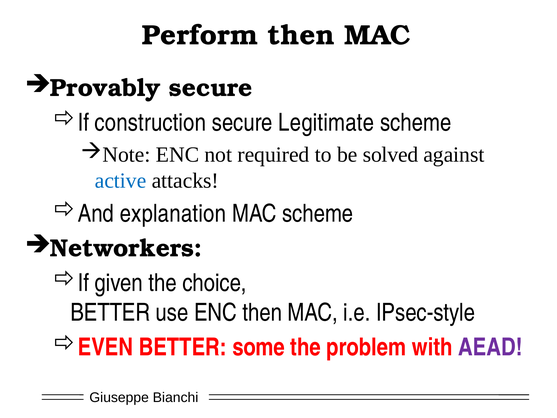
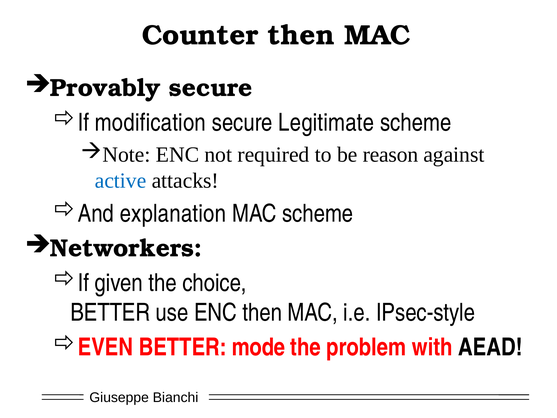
Perform: Perform -> Counter
construction: construction -> modification
solved: solved -> reason
some: some -> mode
AEAD colour: purple -> black
